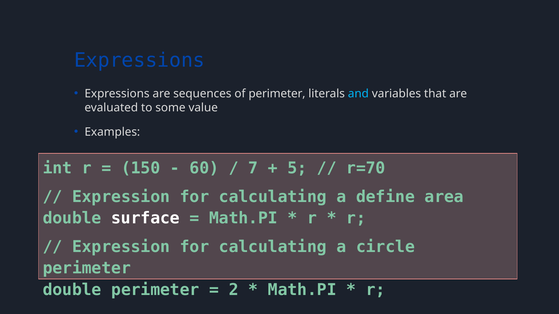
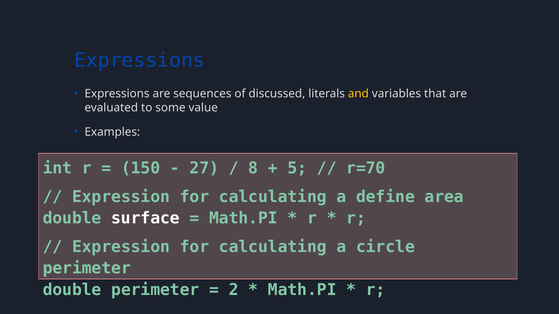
of perimeter: perimeter -> discussed
and colour: light blue -> yellow
60: 60 -> 27
7: 7 -> 8
